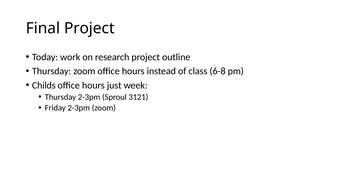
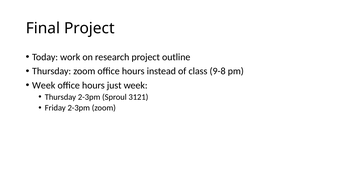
6-8: 6-8 -> 9-8
Childs at (44, 85): Childs -> Week
